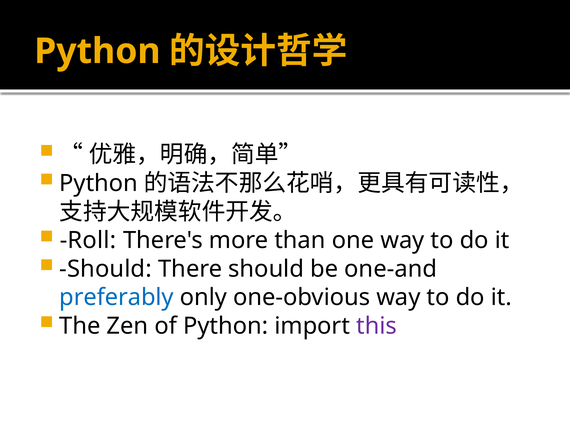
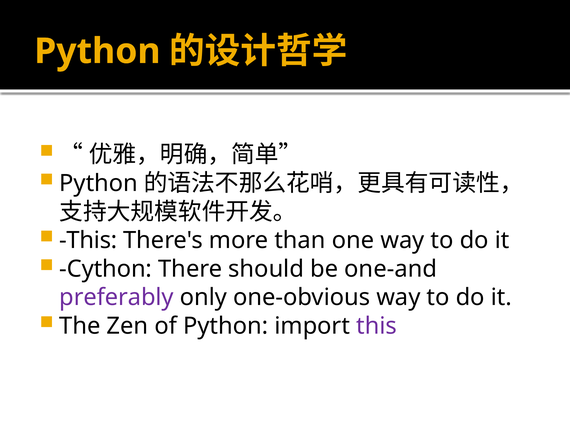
Roll at (88, 240): Roll -> This
Should at (106, 269): Should -> Cython
preferably colour: blue -> purple
